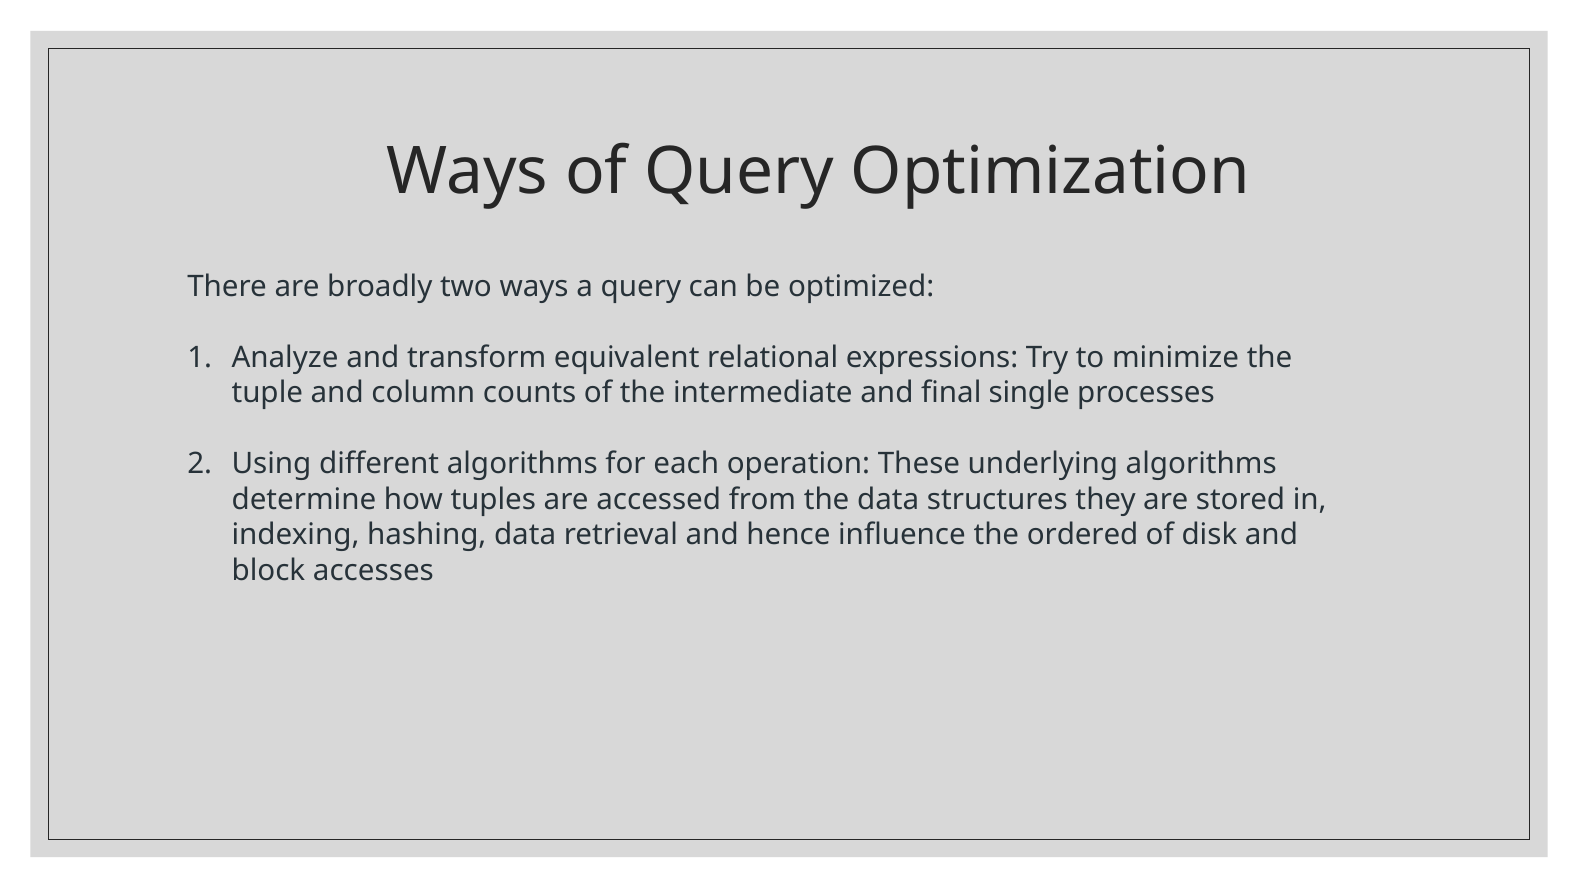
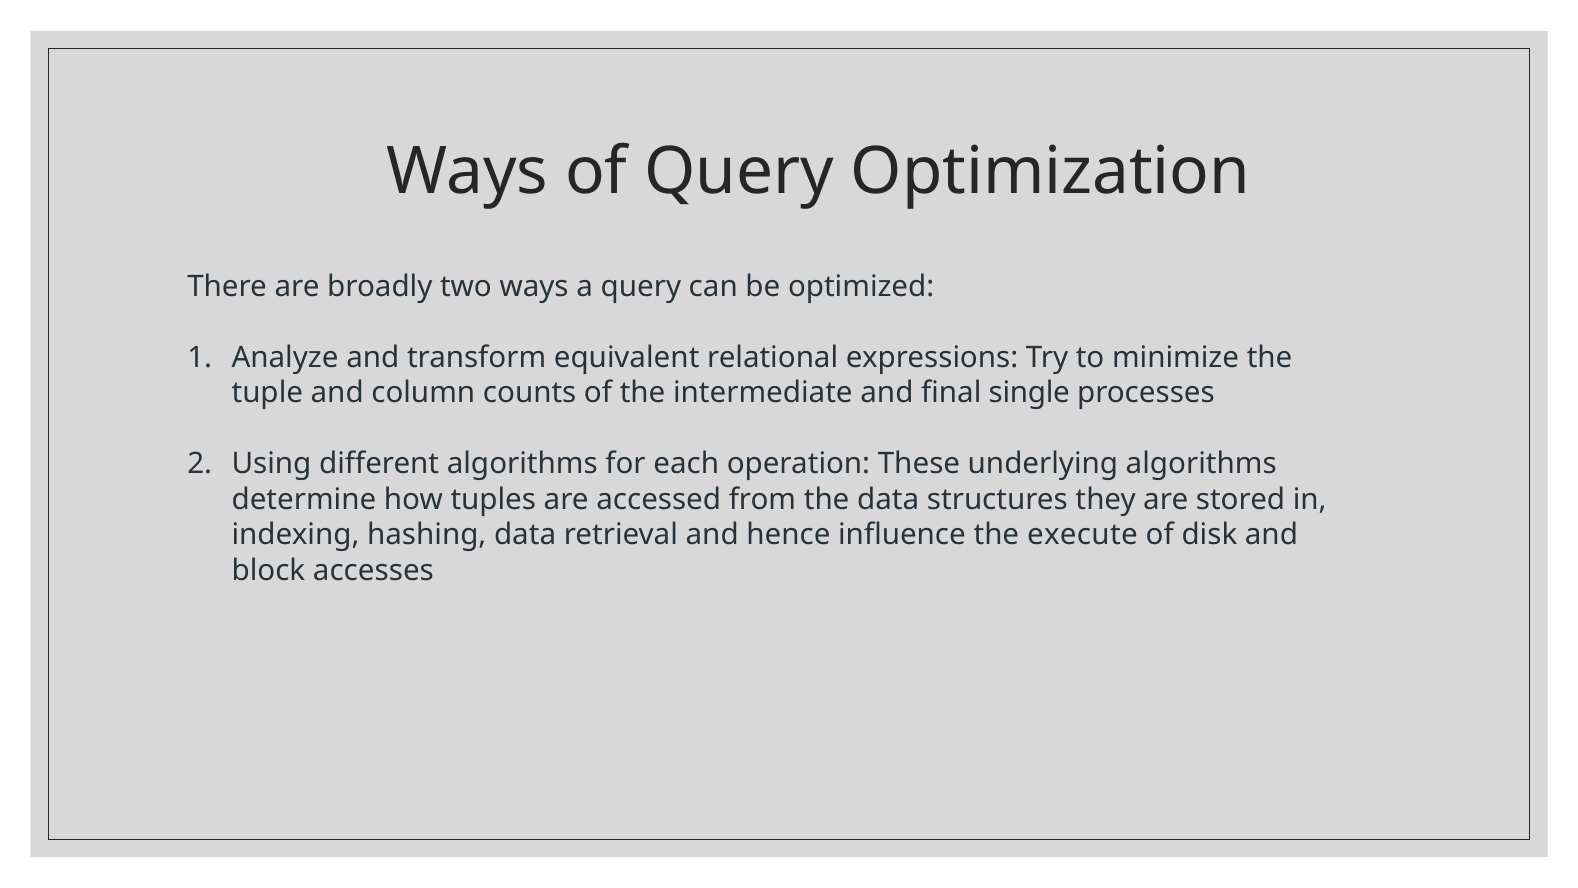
ordered: ordered -> execute
